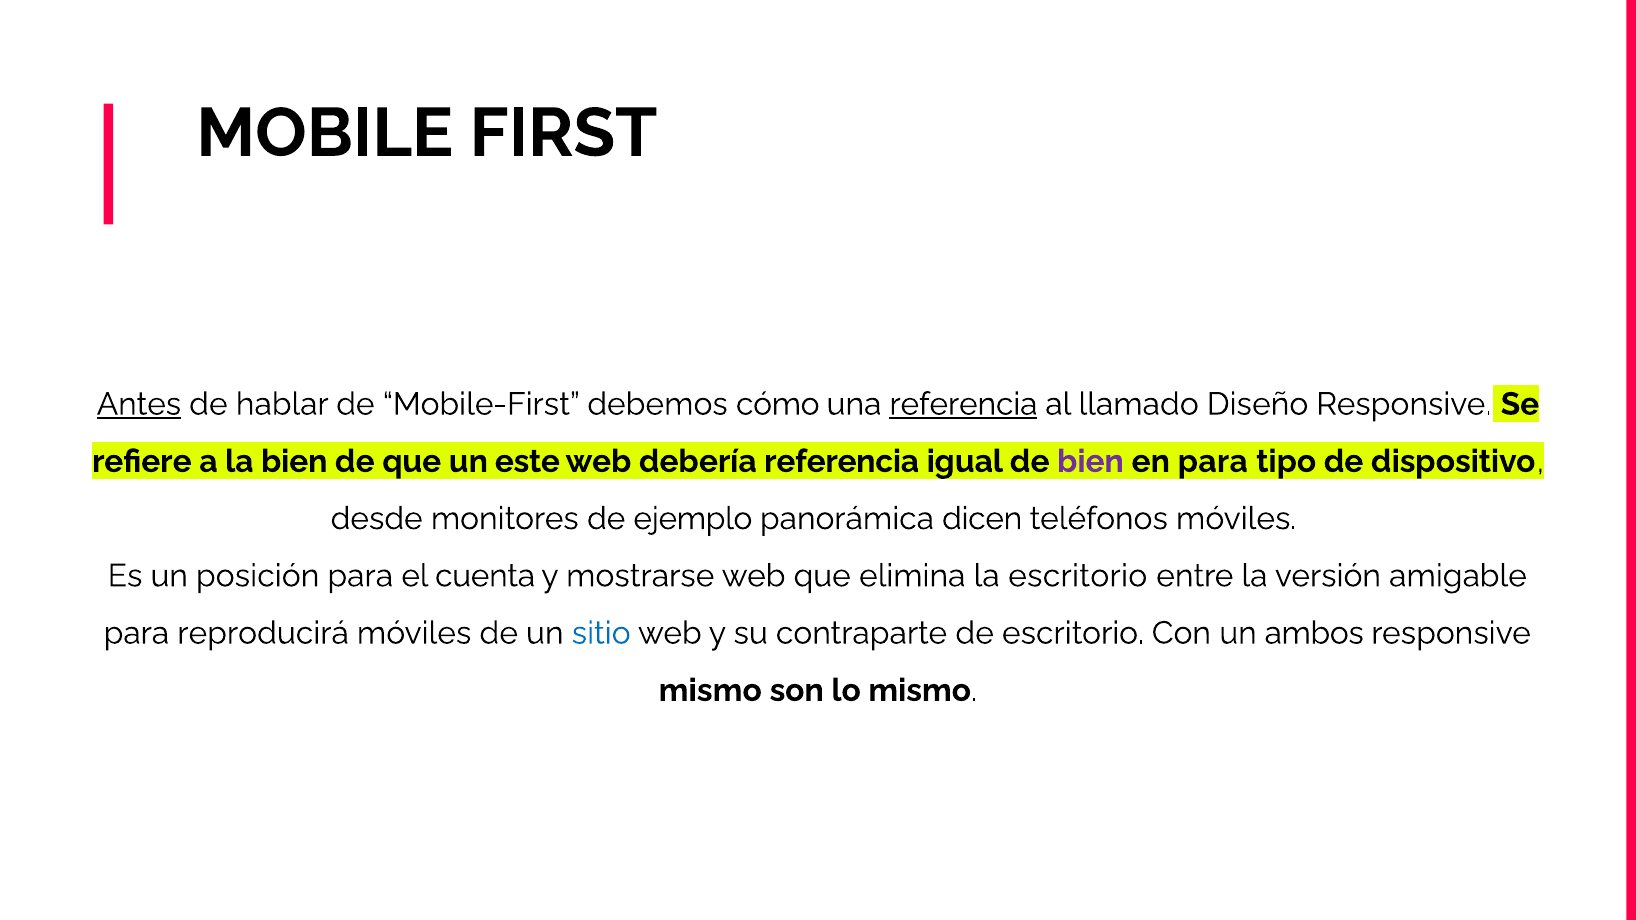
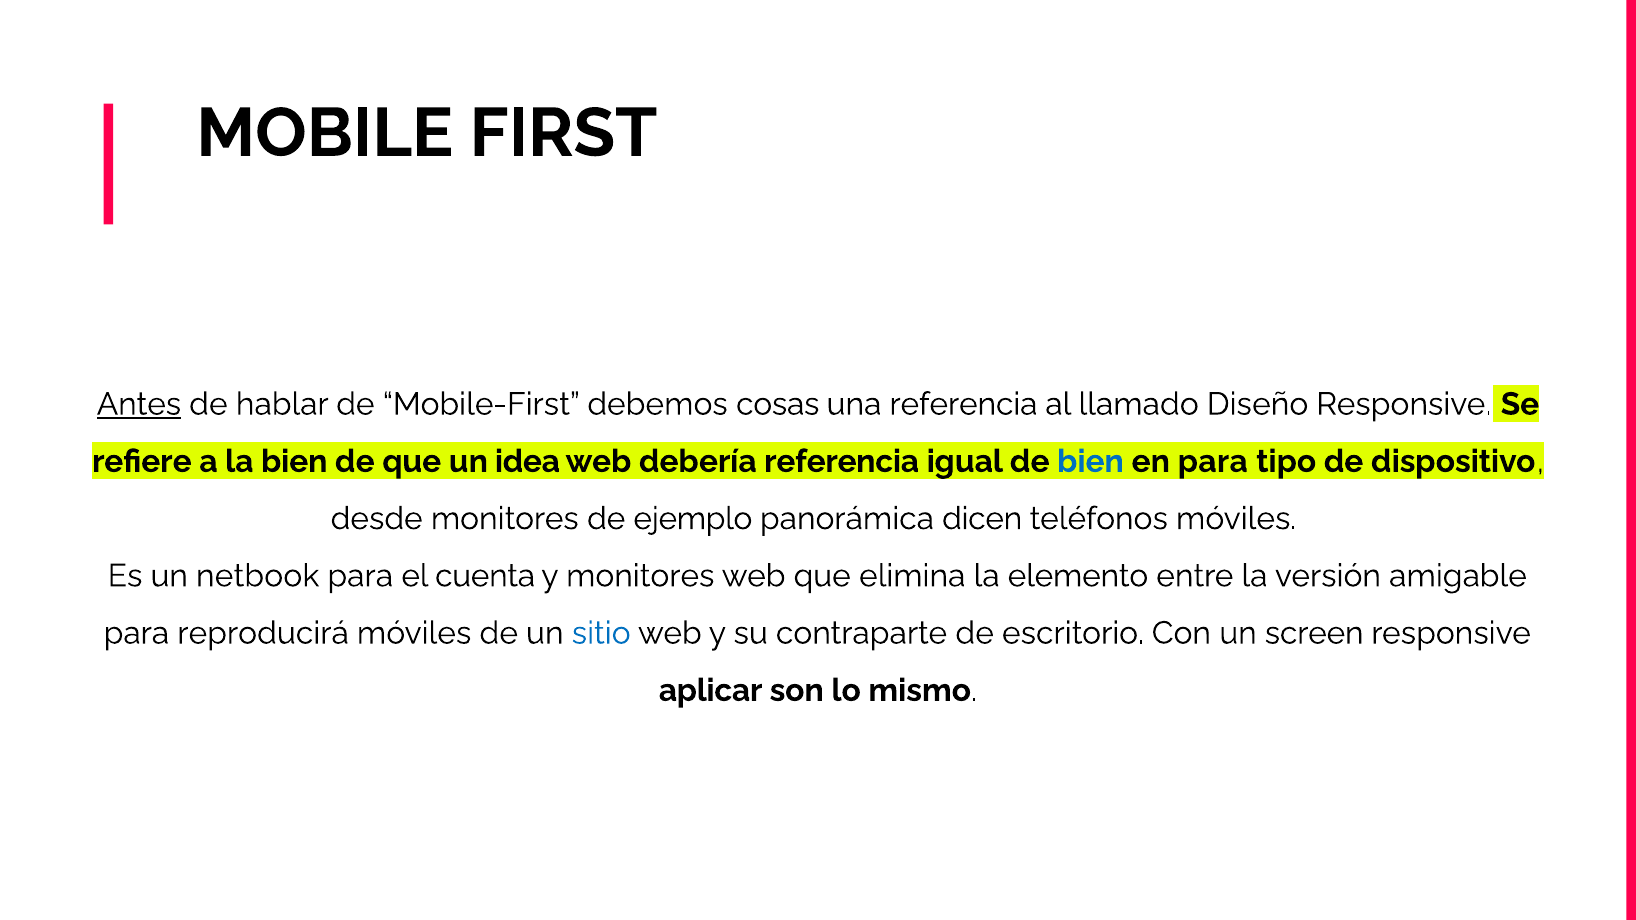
cómo: cómo -> cosas
referencia at (963, 404) underline: present -> none
este: este -> idea
bien at (1090, 461) colour: purple -> blue
posición: posición -> netbook
y mostrarse: mostrarse -> monitores
la escritorio: escritorio -> elemento
ambos: ambos -> screen
mismo at (710, 691): mismo -> aplicar
